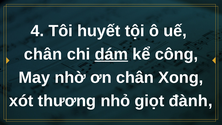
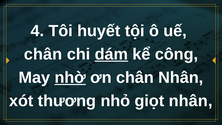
nhờ underline: none -> present
chân Xong: Xong -> Nhân
giọt đành: đành -> nhân
